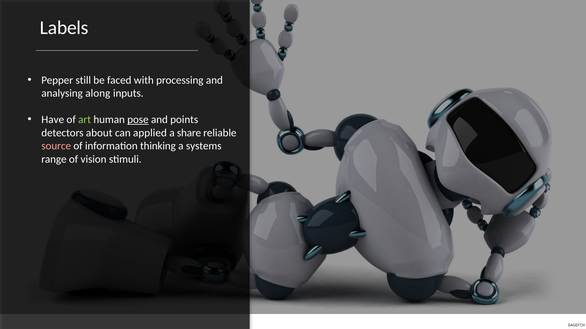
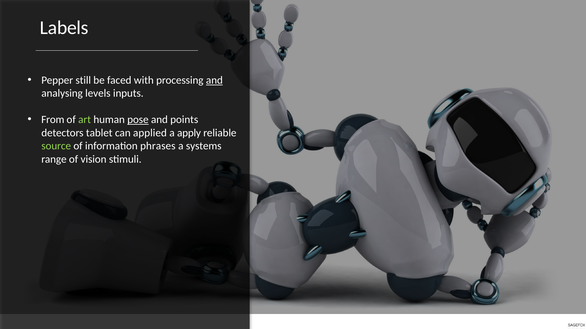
and at (214, 80) underline: none -> present
along: along -> levels
Have: Have -> From
about: about -> tablet
share: share -> apply
source colour: pink -> light green
thinking: thinking -> phrases
